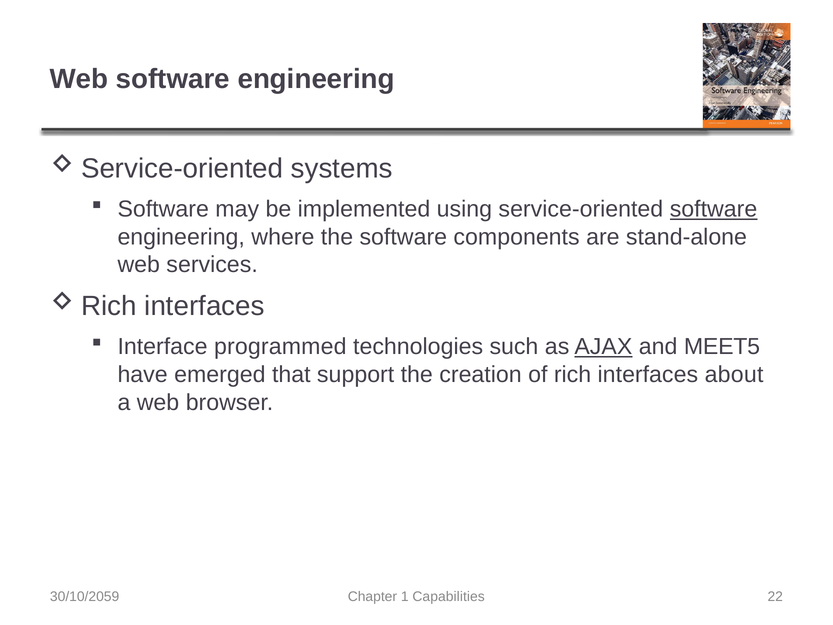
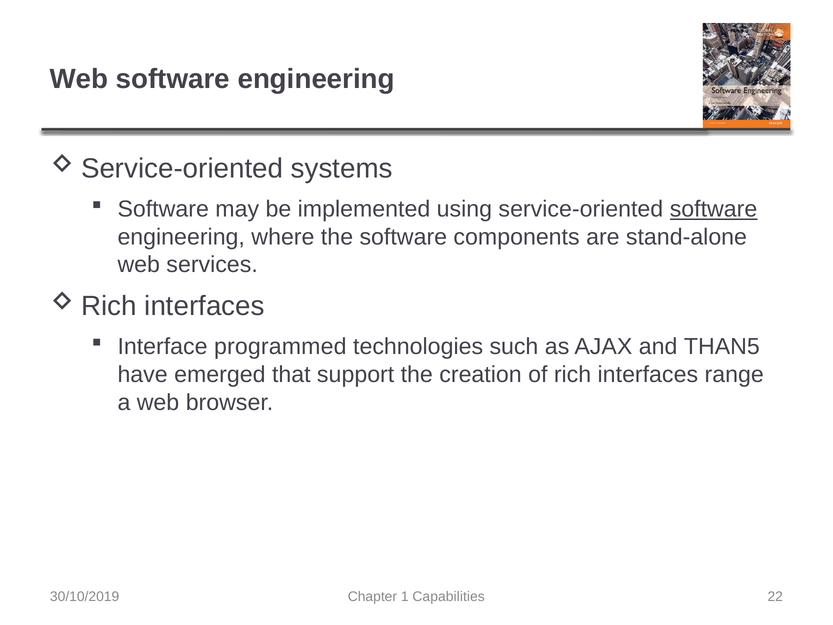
AJAX underline: present -> none
MEET5: MEET5 -> THAN5
about: about -> range
30/10/2059: 30/10/2059 -> 30/10/2019
